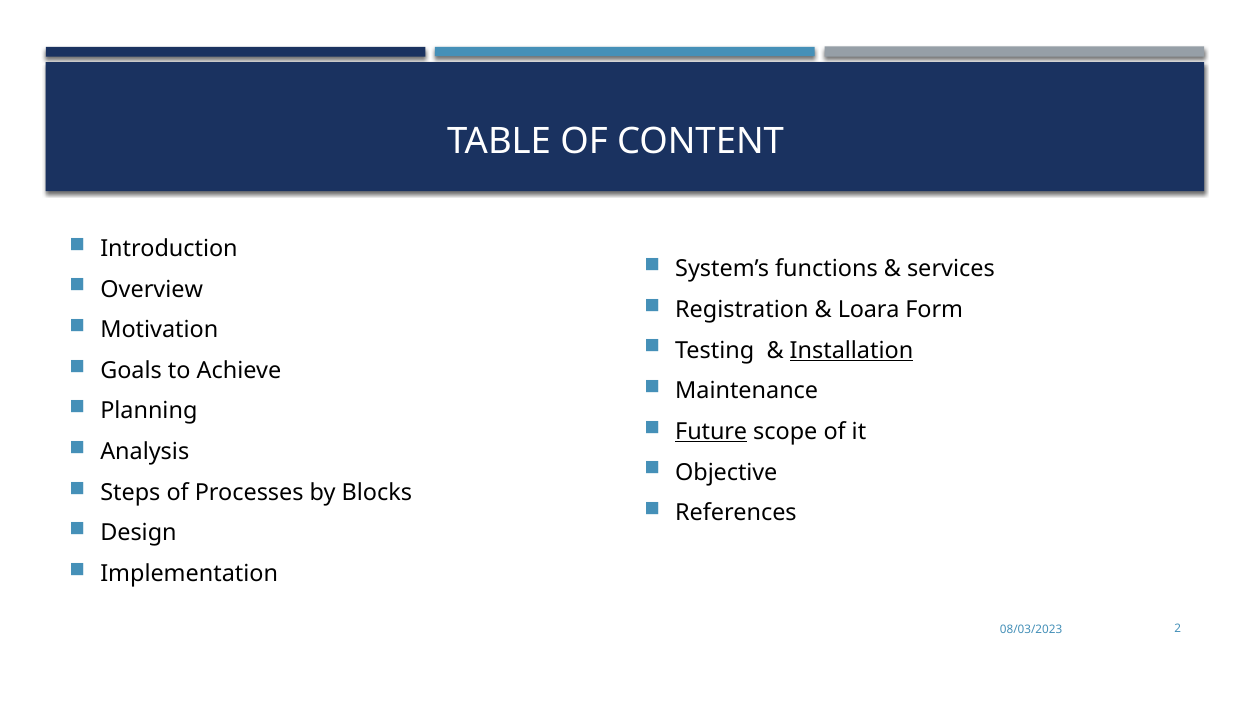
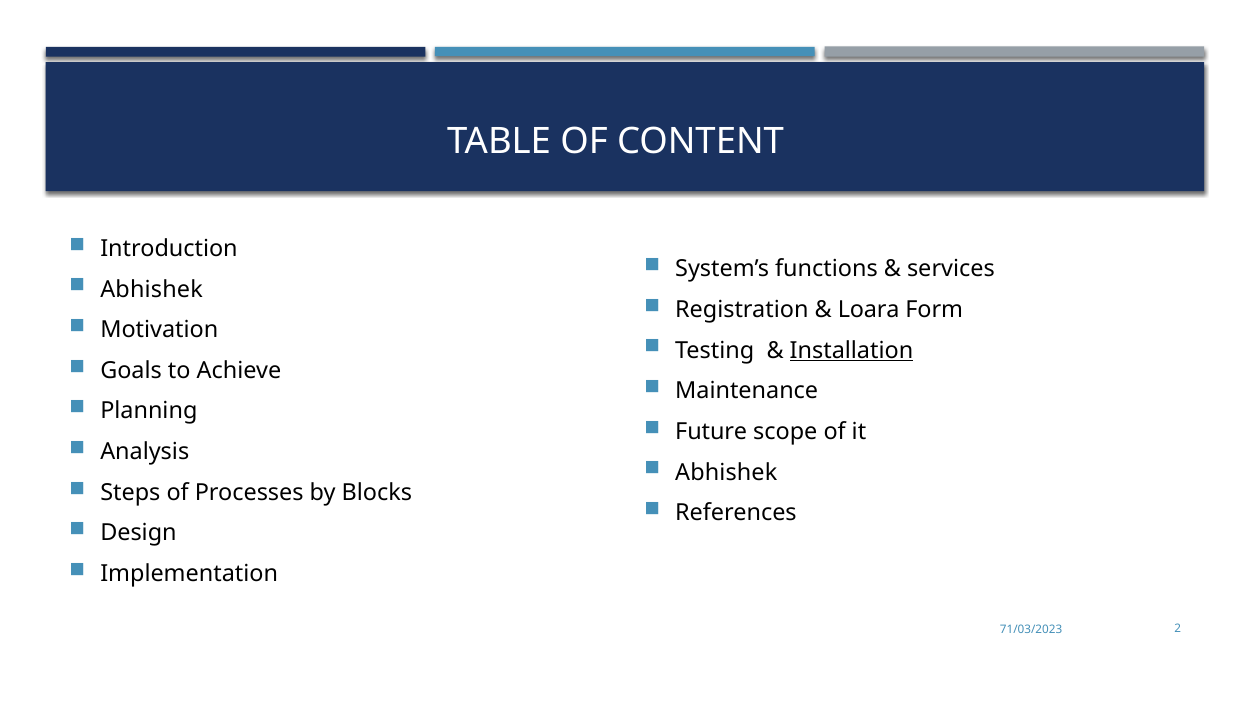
Overview at (152, 289): Overview -> Abhishek
Future underline: present -> none
Objective at (726, 472): Objective -> Abhishek
08/03/2023: 08/03/2023 -> 71/03/2023
